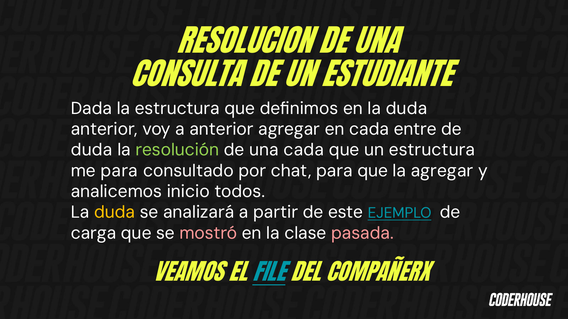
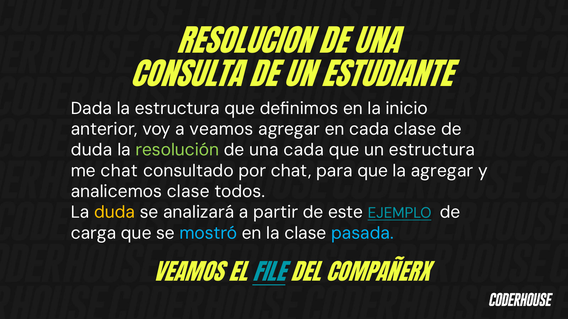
en la duda: duda -> inicio
a anterior: anterior -> veamos
cada entre: entre -> clase
me para: para -> chat
analicemos inicio: inicio -> clase
mostró colour: pink -> light blue
pasada colour: pink -> light blue
